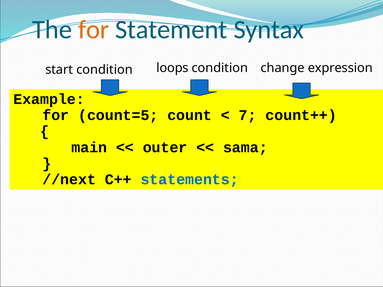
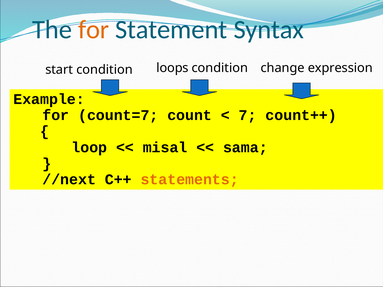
count=5: count=5 -> count=7
main: main -> loop
outer: outer -> misal
statements colour: blue -> orange
